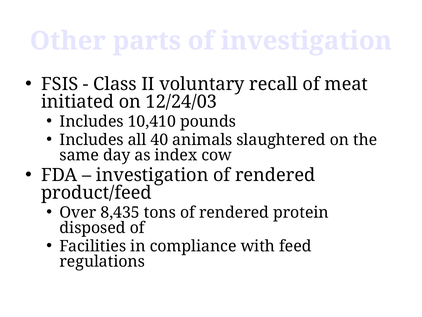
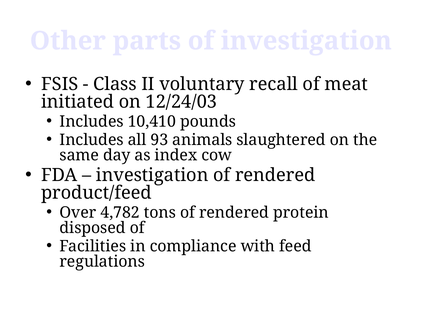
40: 40 -> 93
8,435: 8,435 -> 4,782
